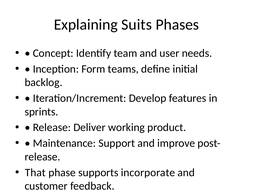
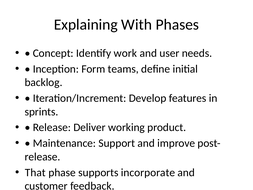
Suits: Suits -> With
team: team -> work
